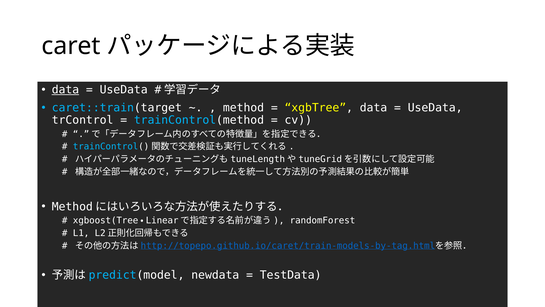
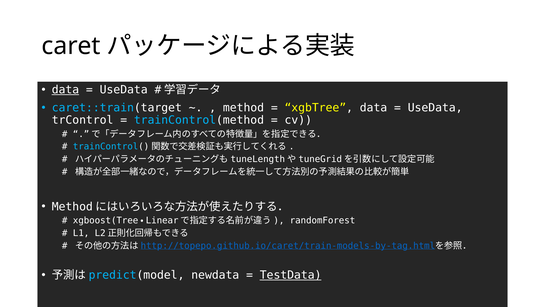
TestData underline: none -> present
